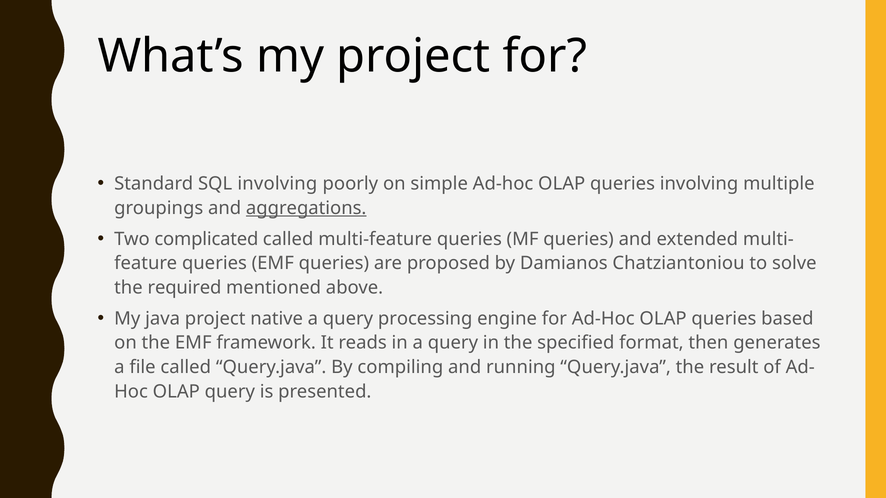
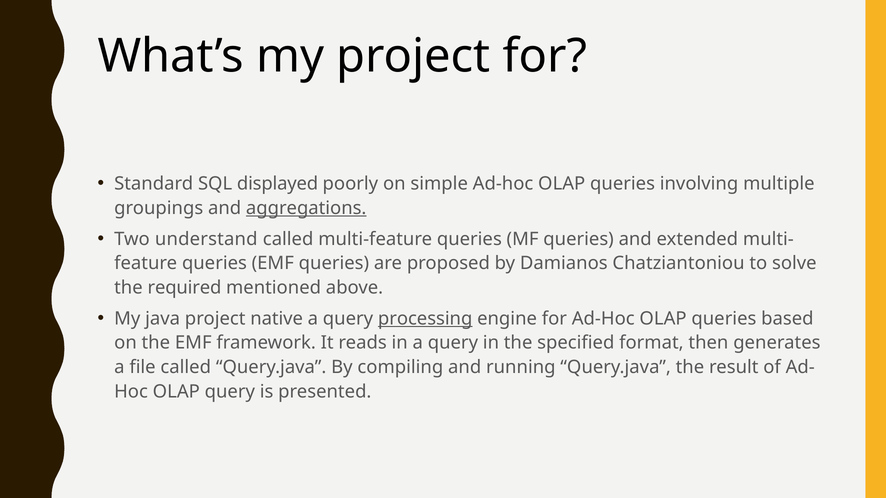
SQL involving: involving -> displayed
complicated: complicated -> understand
processing underline: none -> present
